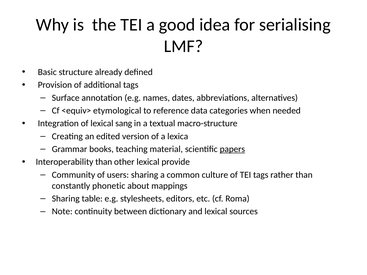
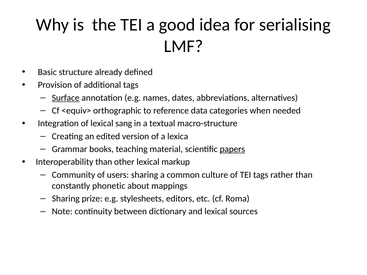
Surface underline: none -> present
etymological: etymological -> orthographic
provide: provide -> markup
table: table -> prize
